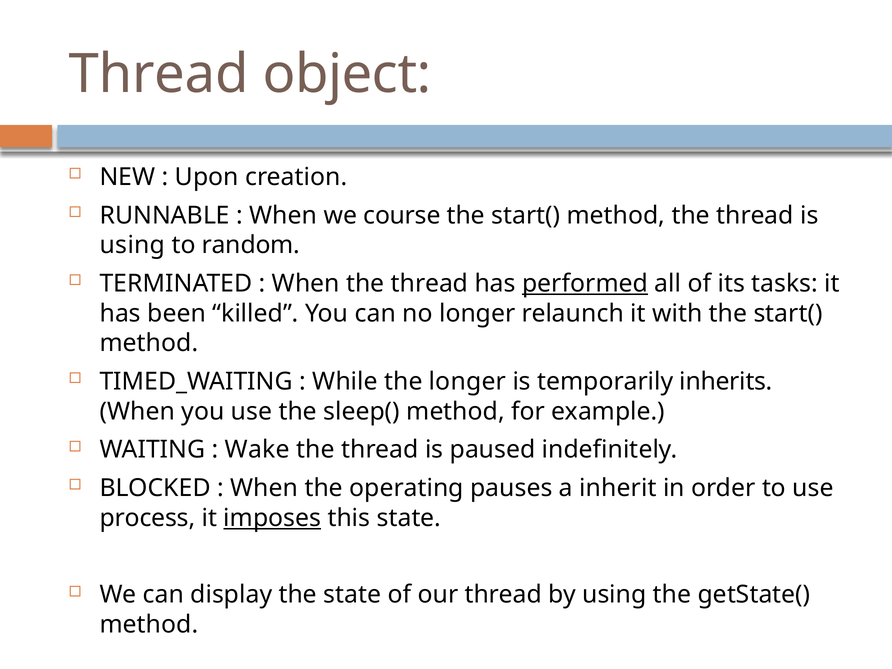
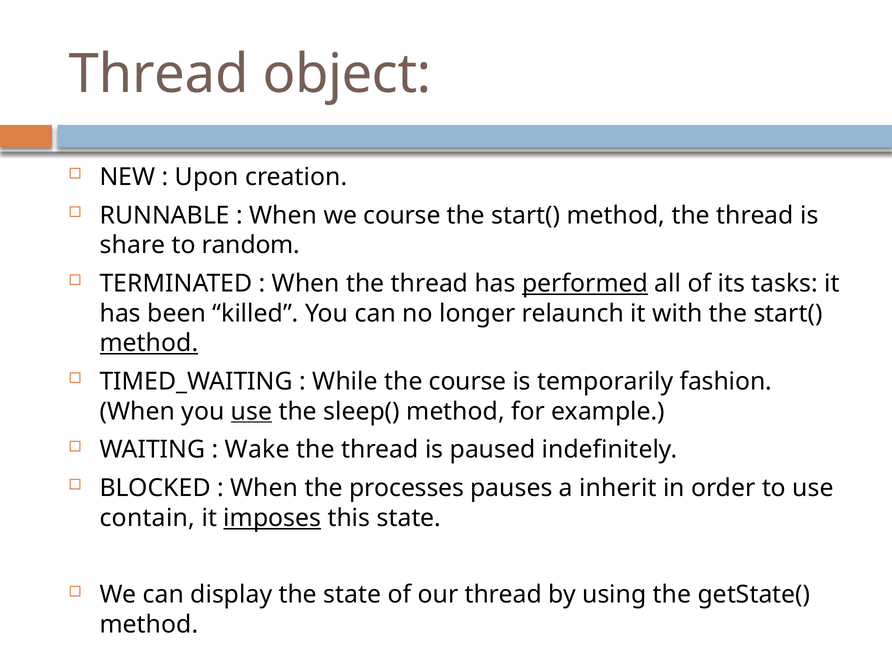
using at (132, 245): using -> share
method at (149, 343) underline: none -> present
the longer: longer -> course
inherits: inherits -> fashion
use at (252, 411) underline: none -> present
operating: operating -> processes
process: process -> contain
